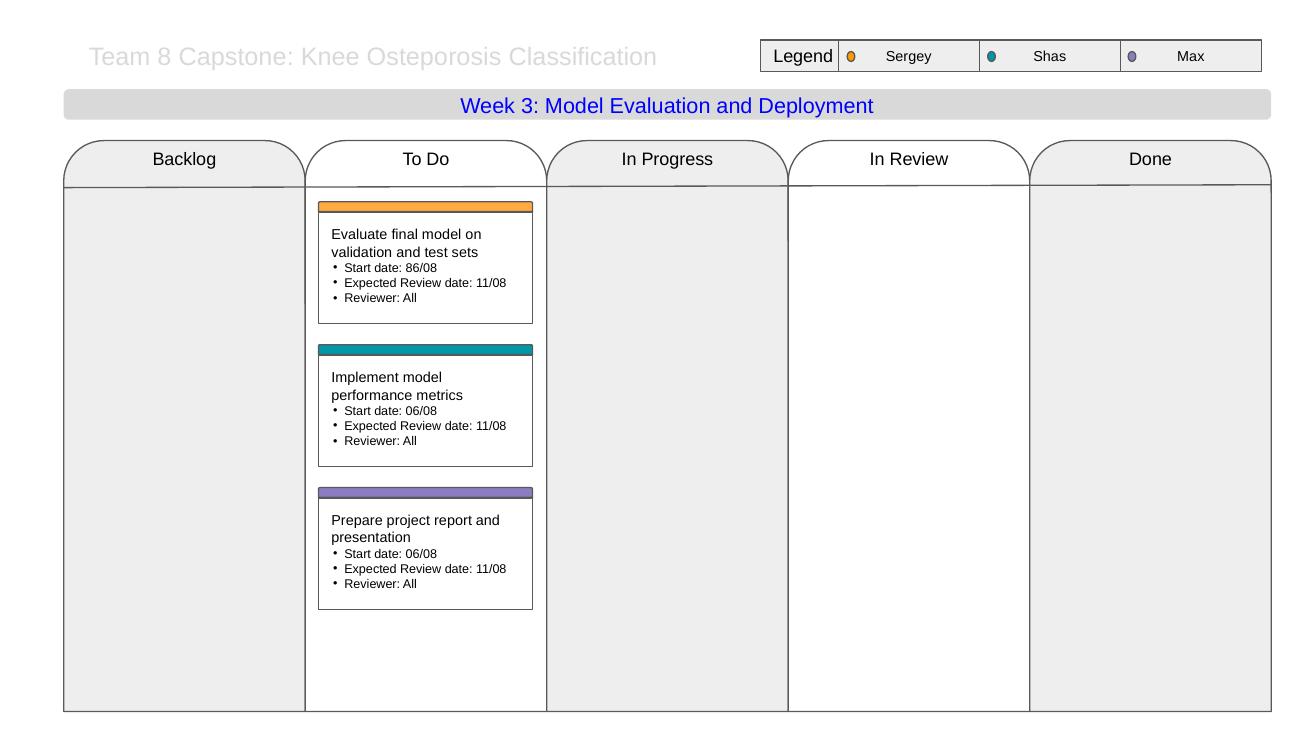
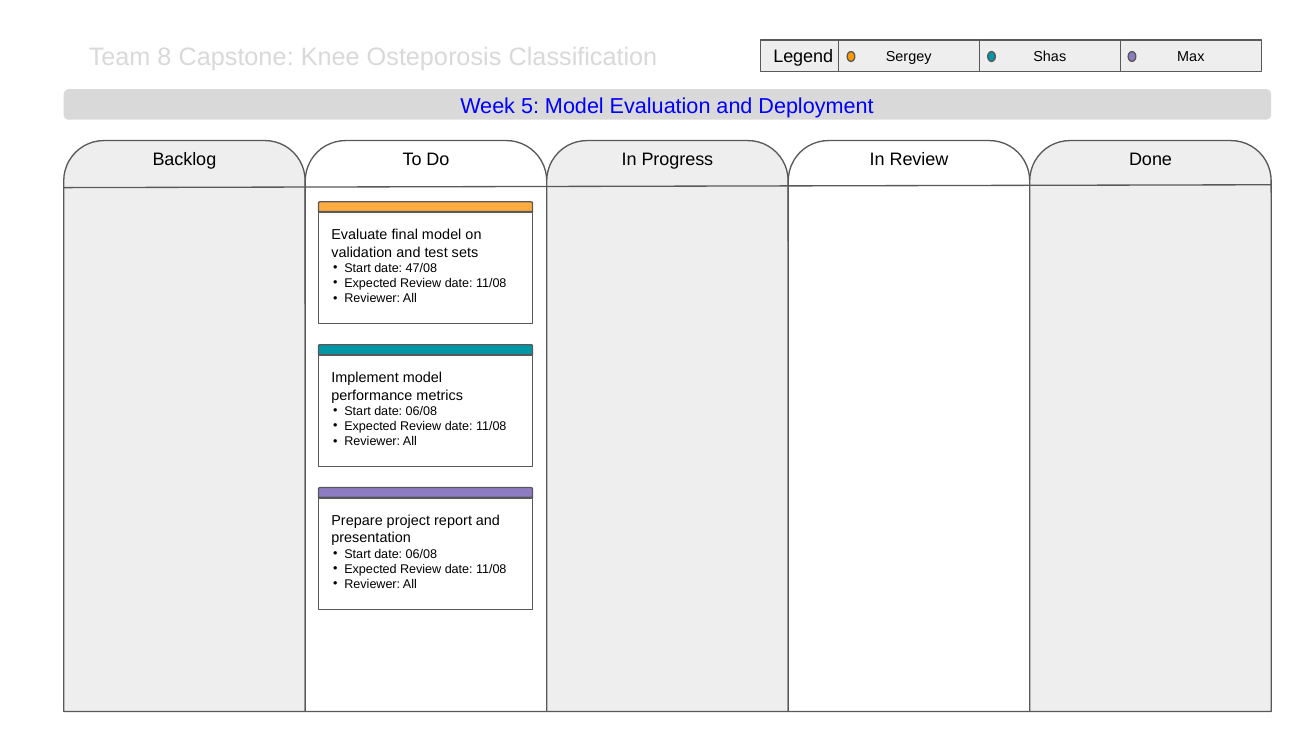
3: 3 -> 5
86/08: 86/08 -> 47/08
